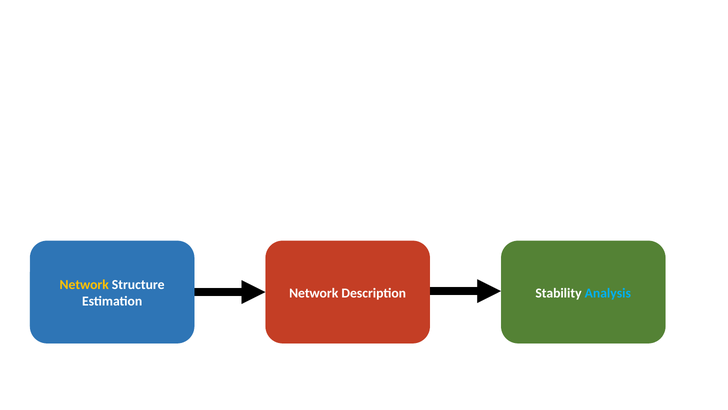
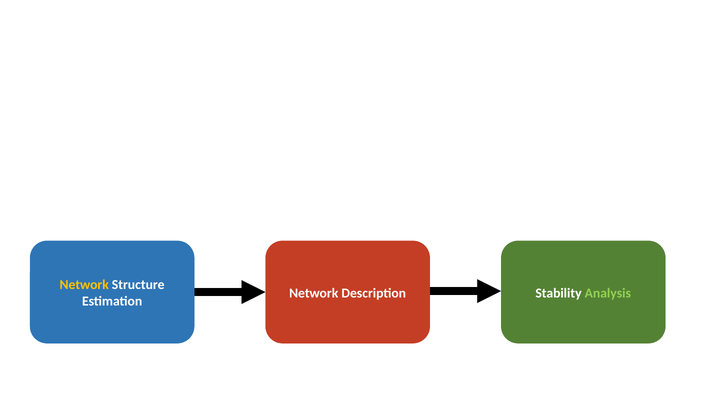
Analysis colour: light blue -> light green
